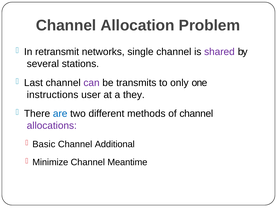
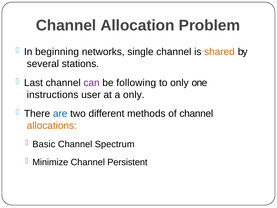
retransmit: retransmit -> beginning
shared colour: purple -> orange
transmits: transmits -> following
a they: they -> only
allocations colour: purple -> orange
Additional: Additional -> Spectrum
Meantime: Meantime -> Persistent
